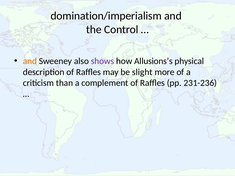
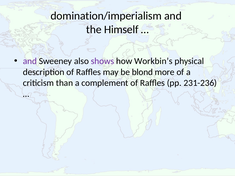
Control: Control -> Himself
and at (30, 61) colour: orange -> purple
Allusions’s: Allusions’s -> Workbin’s
slight: slight -> blond
